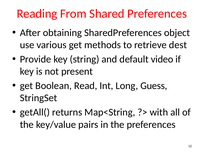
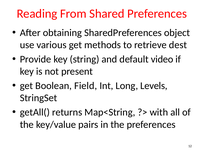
Read: Read -> Field
Guess: Guess -> Levels
